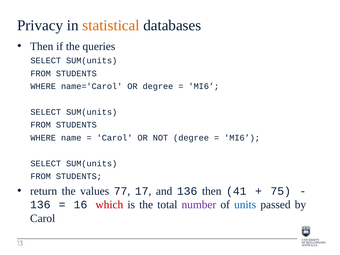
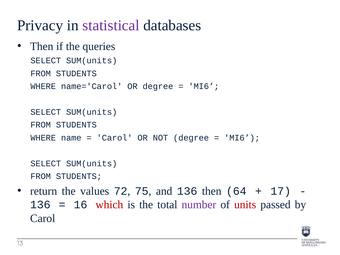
statistical colour: orange -> purple
77: 77 -> 72
17: 17 -> 75
41: 41 -> 64
75: 75 -> 17
units colour: blue -> red
